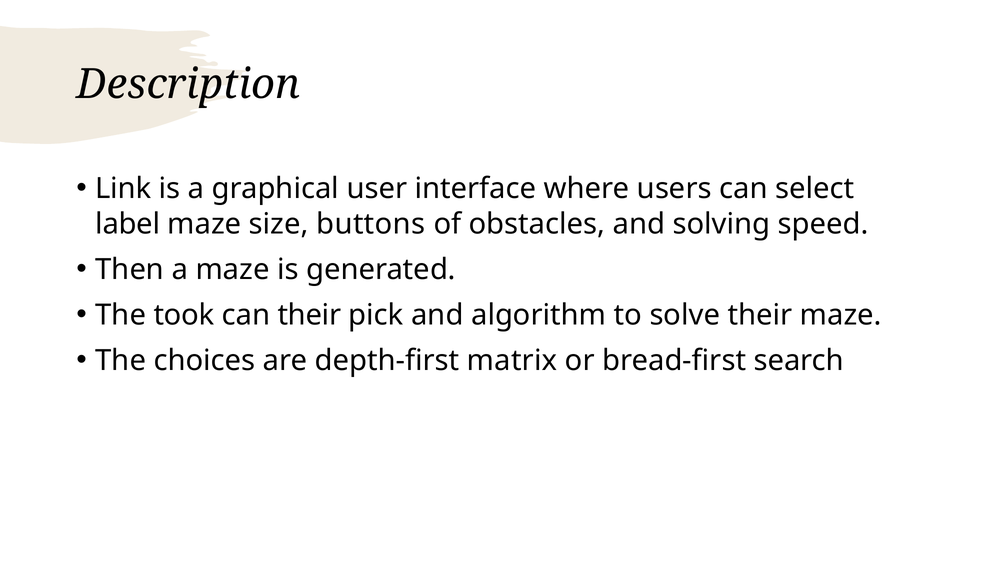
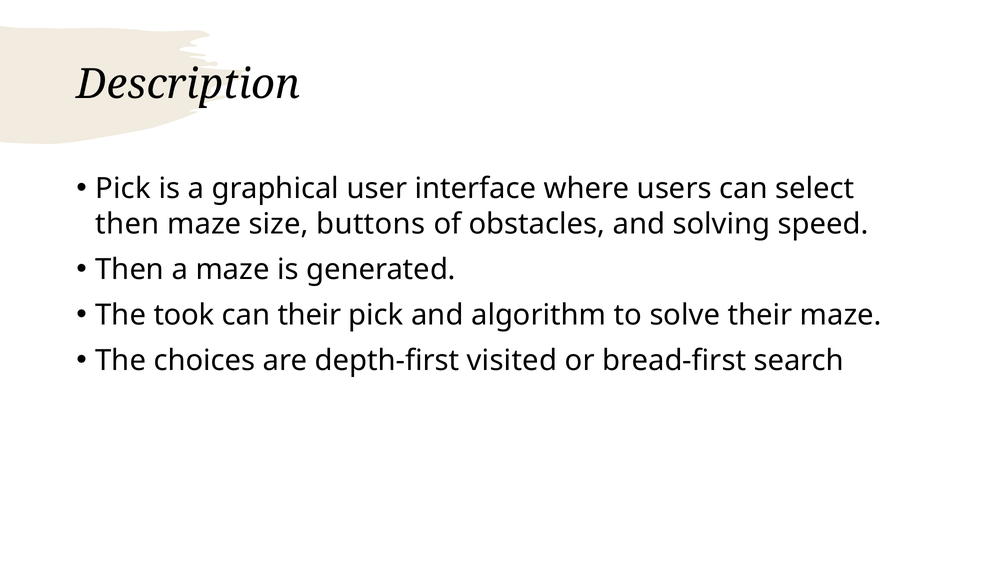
Link at (123, 189): Link -> Pick
label at (128, 224): label -> then
matrix: matrix -> visited
